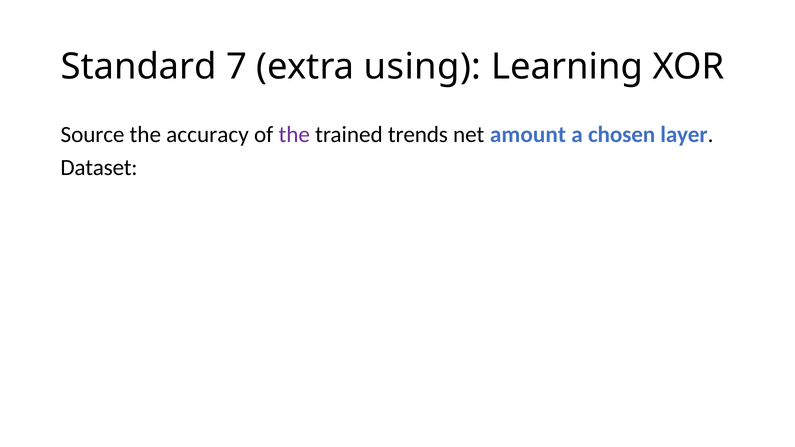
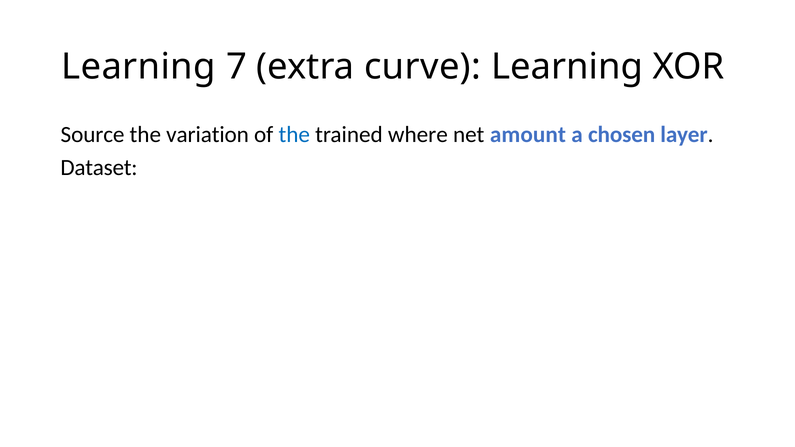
Standard at (139, 67): Standard -> Learning
using: using -> curve
accuracy: accuracy -> variation
the at (294, 134) colour: purple -> blue
trends: trends -> where
